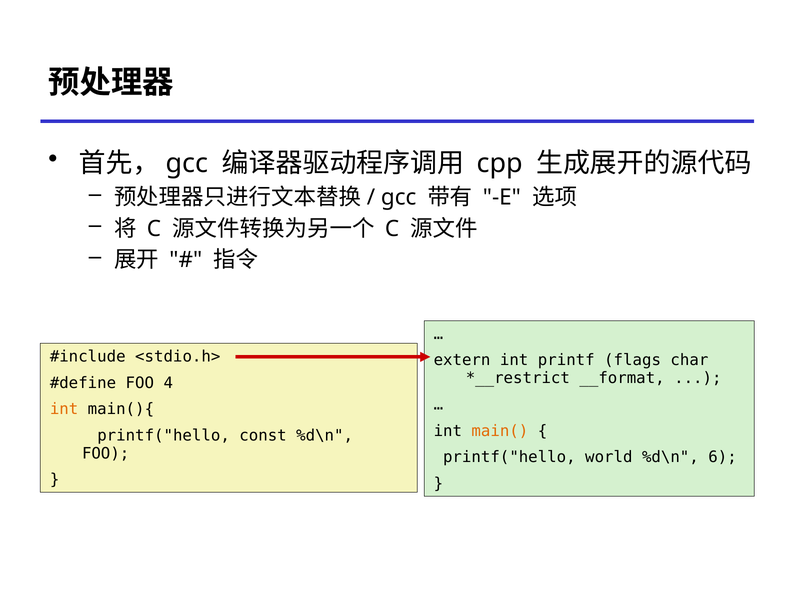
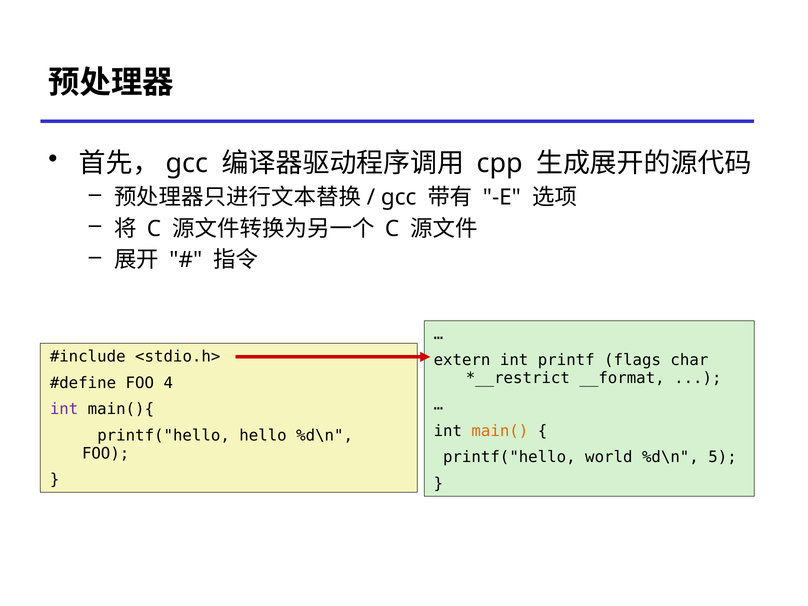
int at (64, 409) colour: orange -> purple
const: const -> hello
6: 6 -> 5
